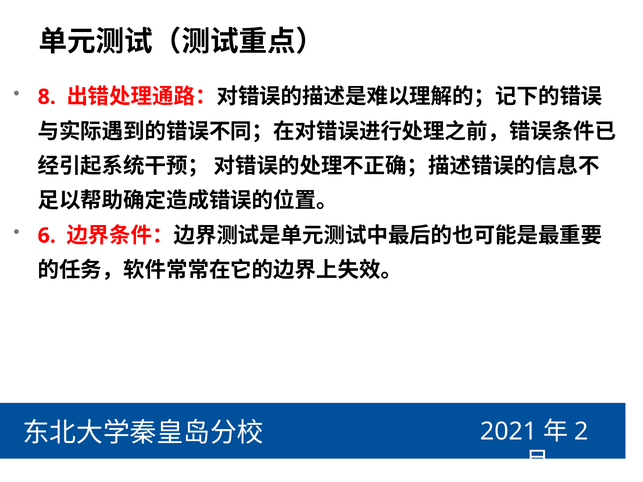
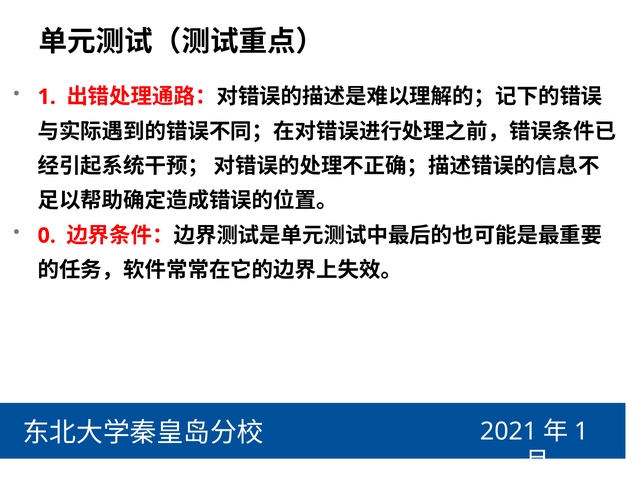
8 at (47, 97): 8 -> 1
6: 6 -> 0
2 at (581, 432): 2 -> 1
